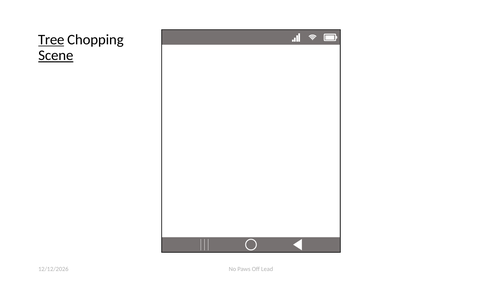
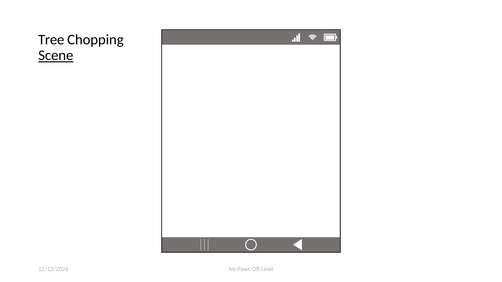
Tree underline: present -> none
